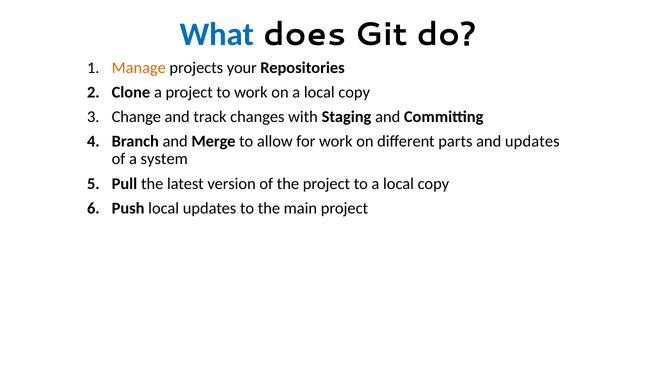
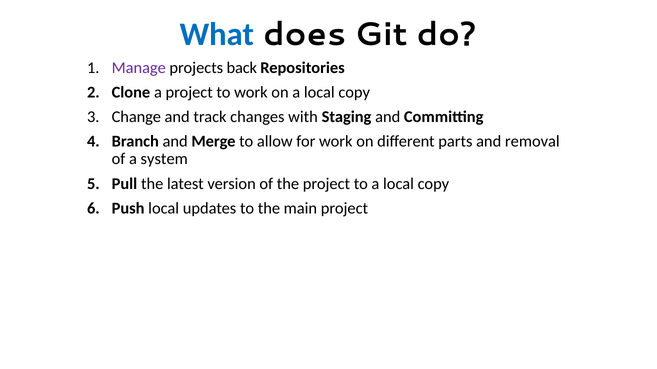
Manage colour: orange -> purple
your: your -> back
and updates: updates -> removal
